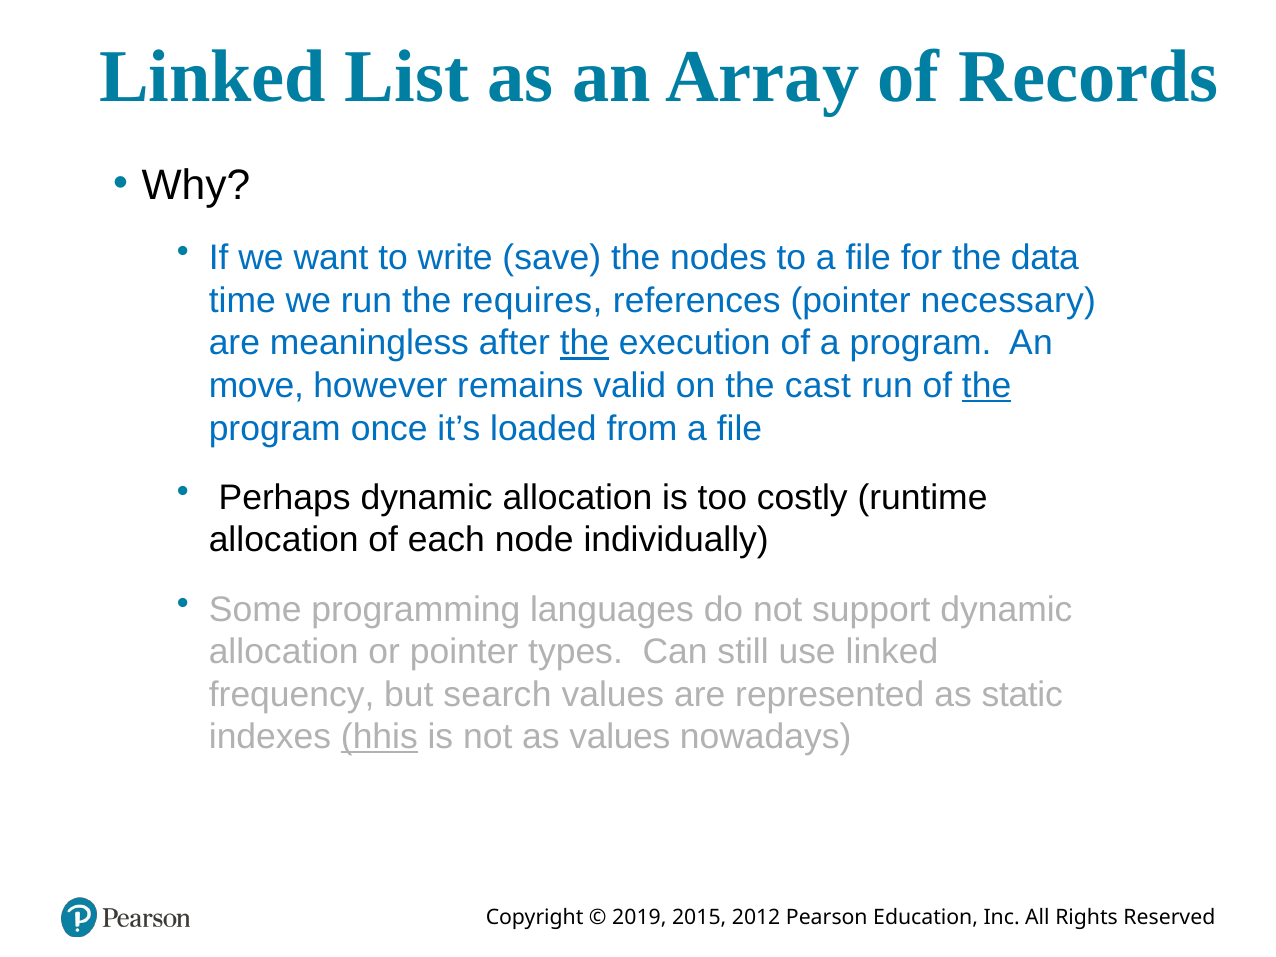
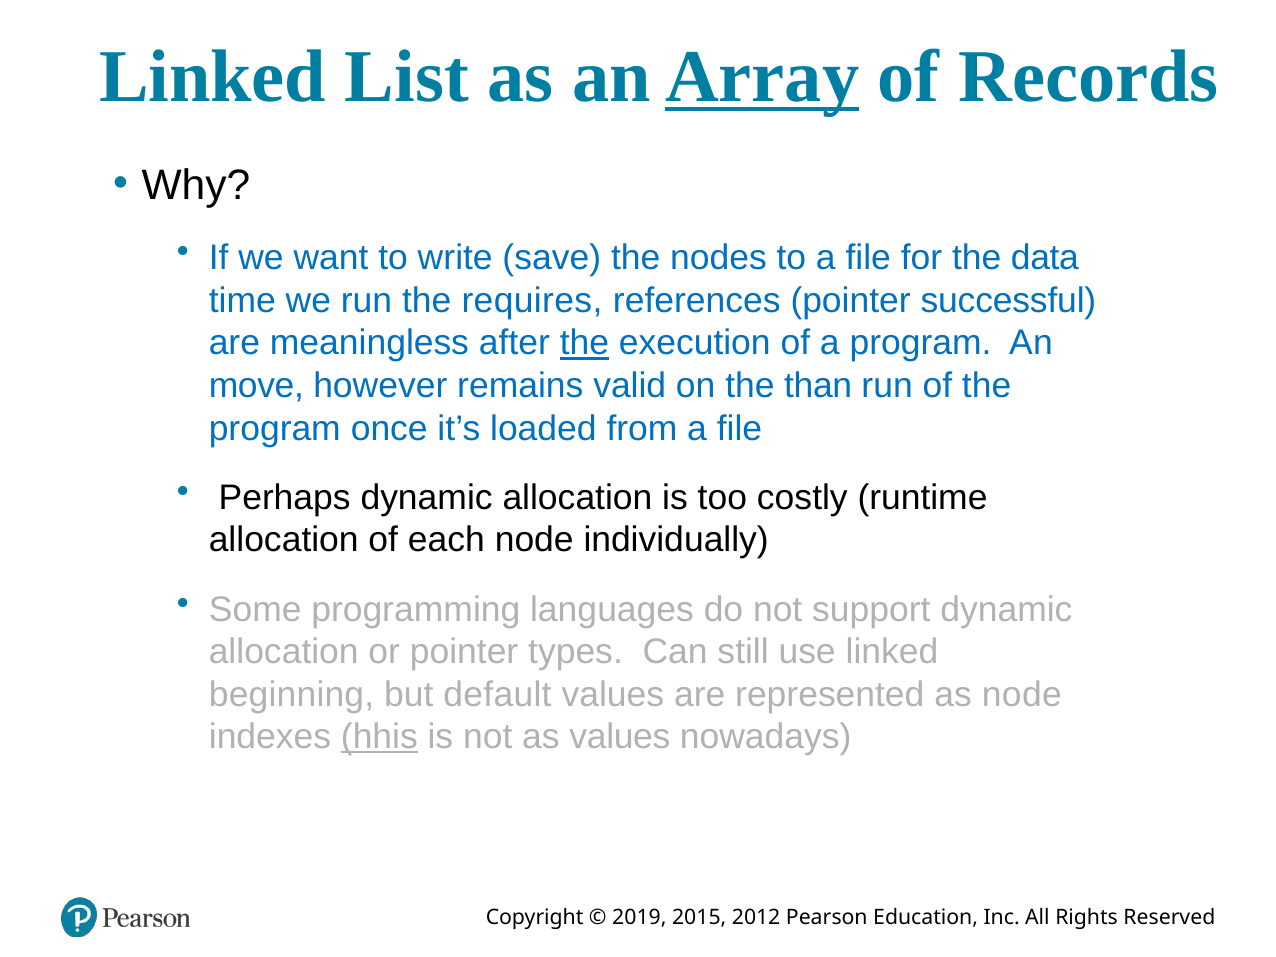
Array underline: none -> present
necessary: necessary -> successful
cast: cast -> than
the at (987, 386) underline: present -> none
frequency: frequency -> beginning
search: search -> default
as static: static -> node
